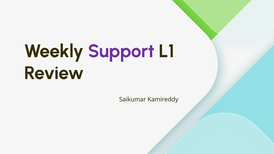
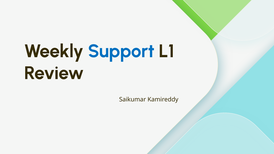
Support colour: purple -> blue
